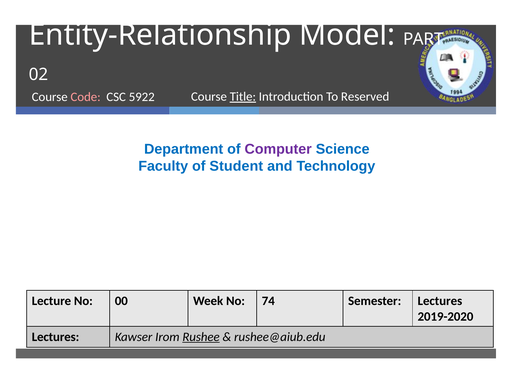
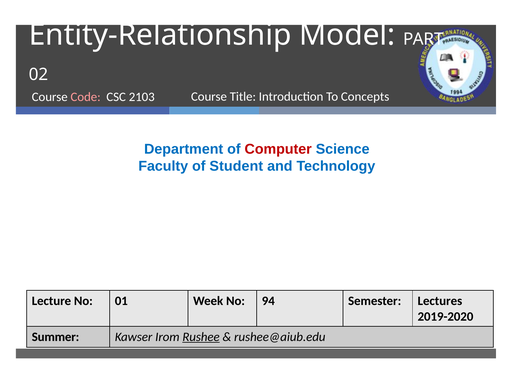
Title underline: present -> none
Reserved: Reserved -> Concepts
5922: 5922 -> 2103
Computer colour: purple -> red
00: 00 -> 01
74: 74 -> 94
Lectures at (55, 337): Lectures -> Summer
